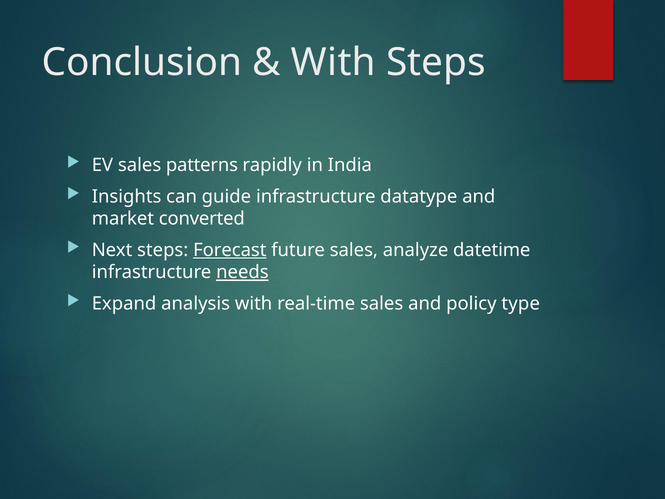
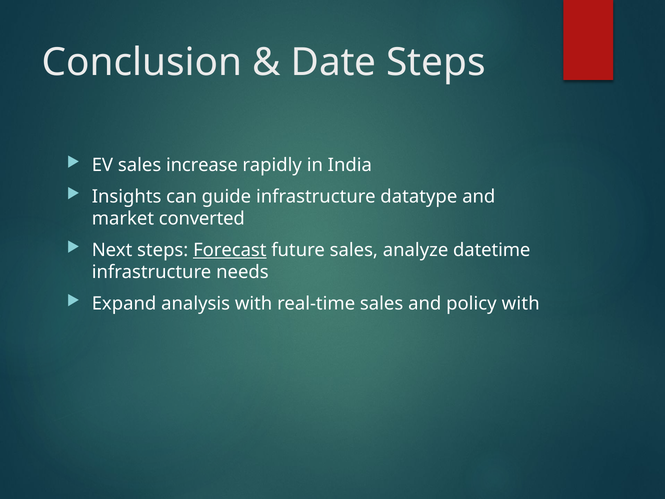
With at (333, 62): With -> Date
patterns: patterns -> increase
needs underline: present -> none
policy type: type -> with
